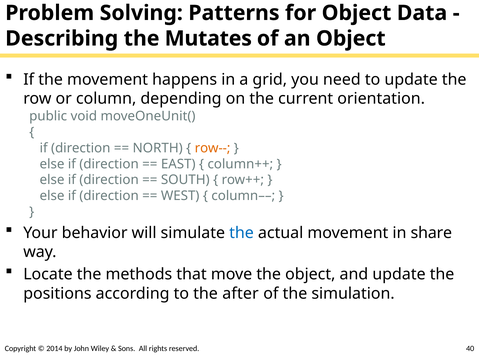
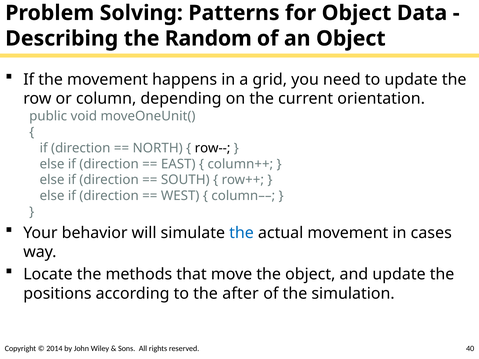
Mutates: Mutates -> Random
row-- colour: orange -> black
share: share -> cases
